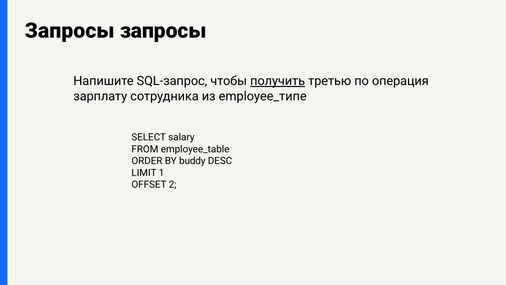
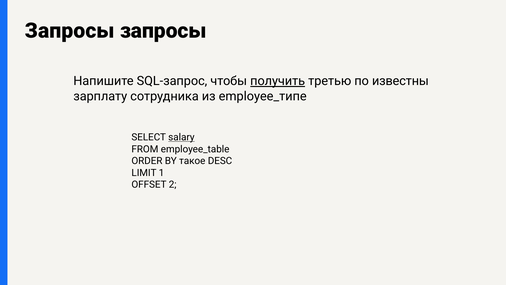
операция: операция -> известны
salary underline: none -> present
buddy: buddy -> такое
